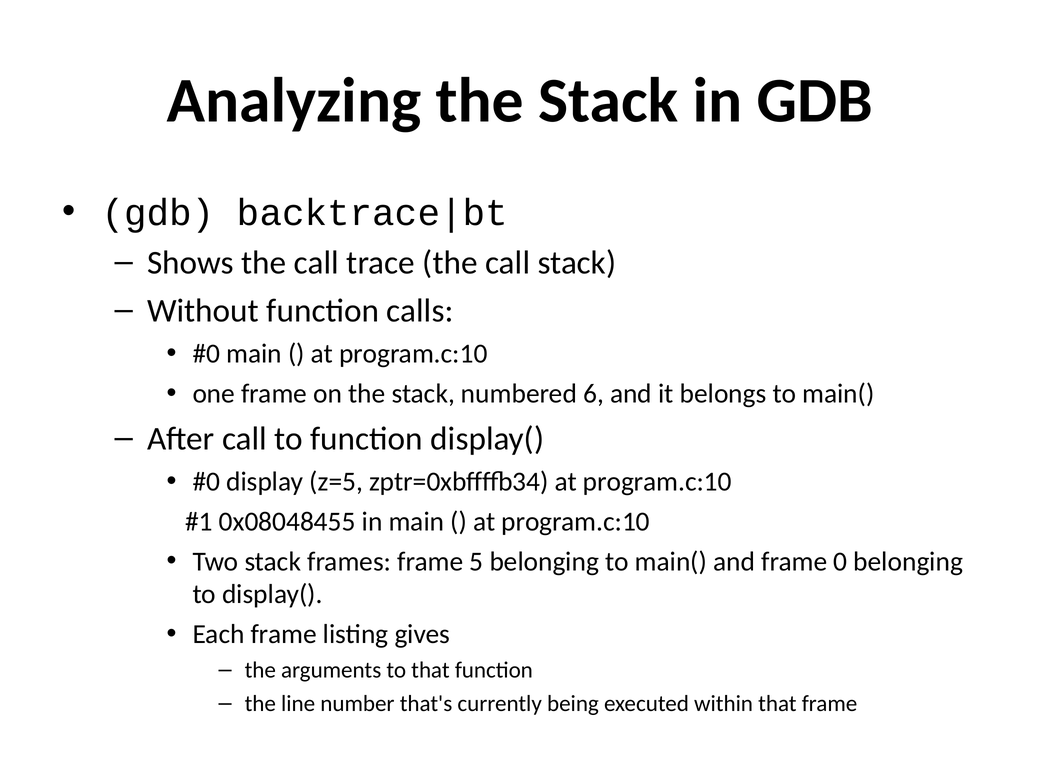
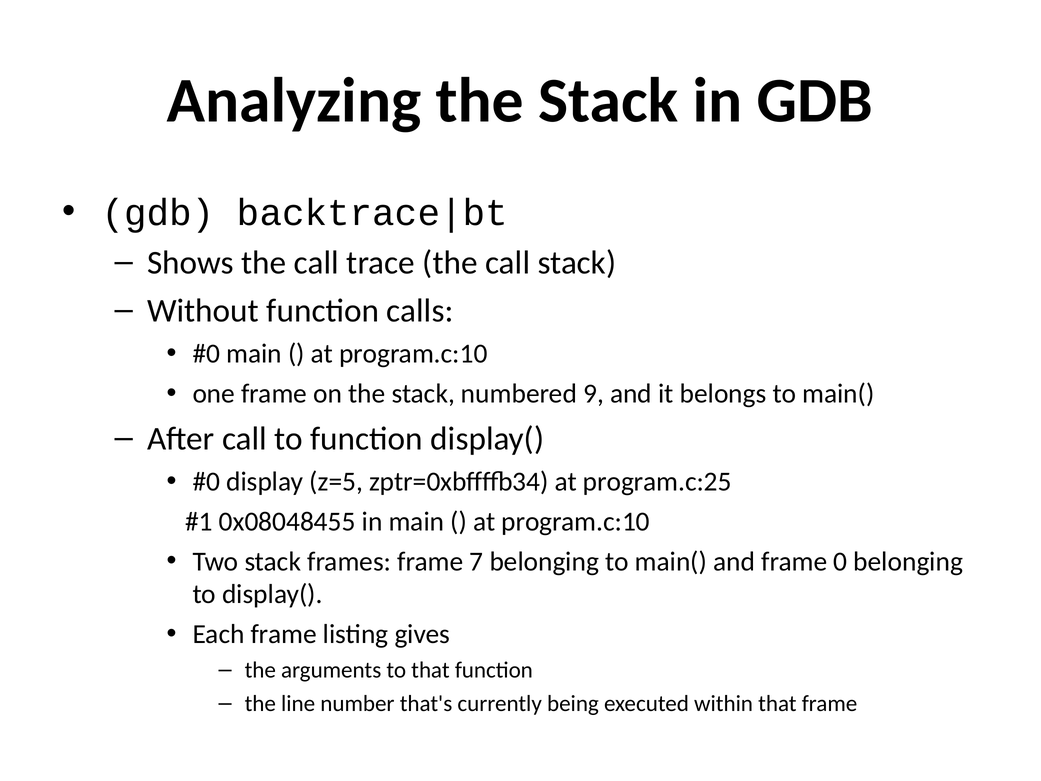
6: 6 -> 9
zptr=0xbffffb34 at program.c:10: program.c:10 -> program.c:25
5: 5 -> 7
